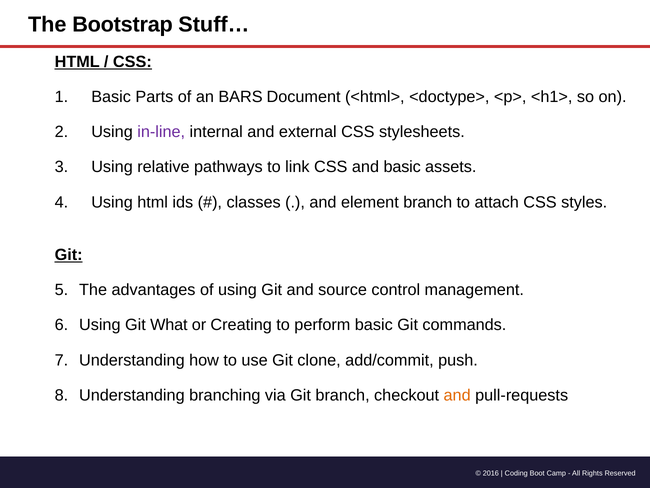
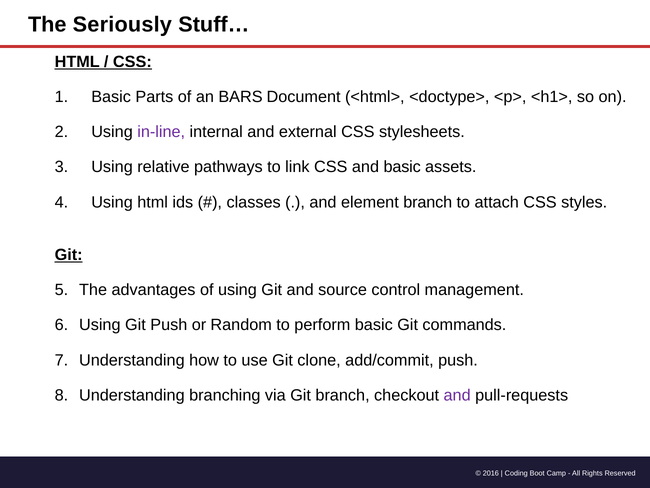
Bootstrap: Bootstrap -> Seriously
Git What: What -> Push
Creating: Creating -> Random
and at (457, 395) colour: orange -> purple
